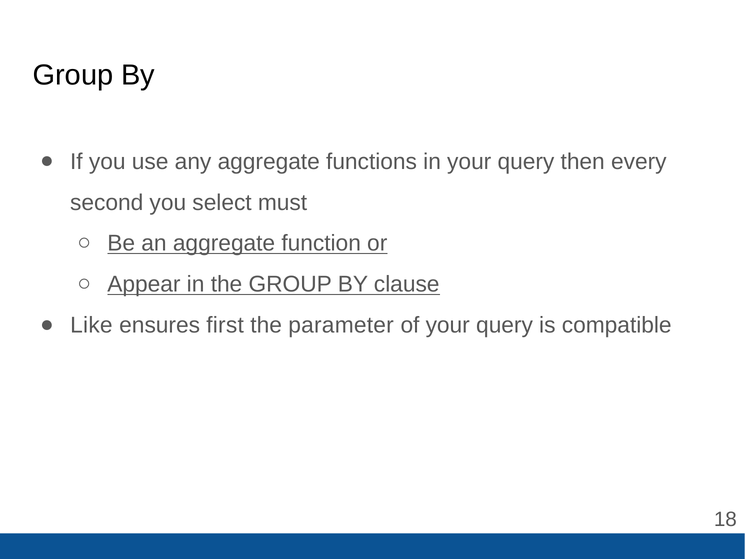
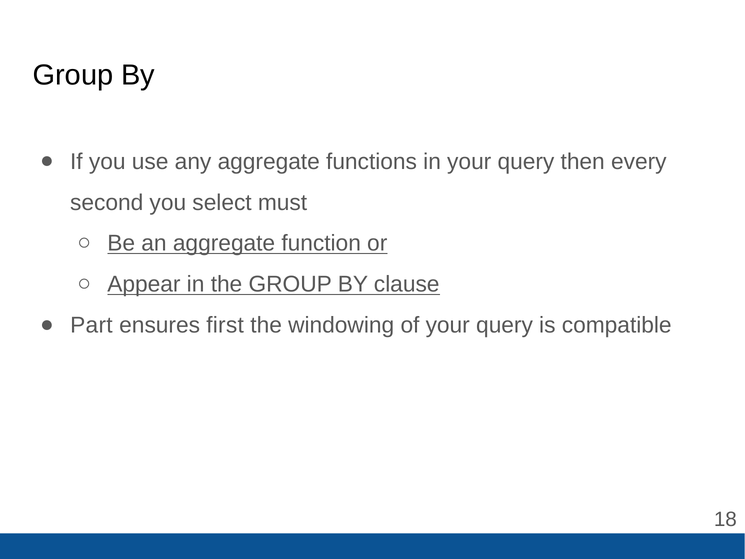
Like: Like -> Part
parameter: parameter -> windowing
